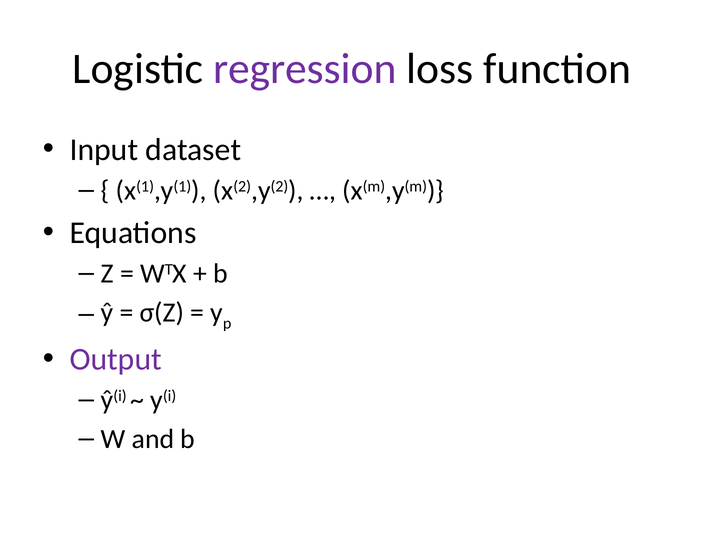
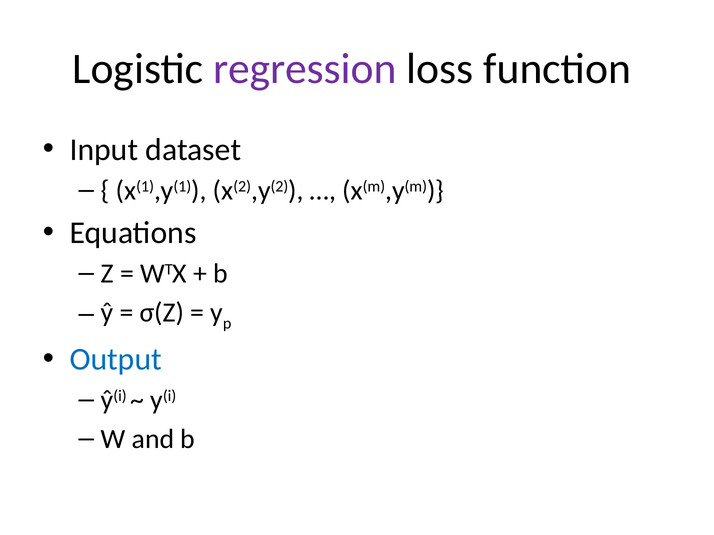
Output colour: purple -> blue
